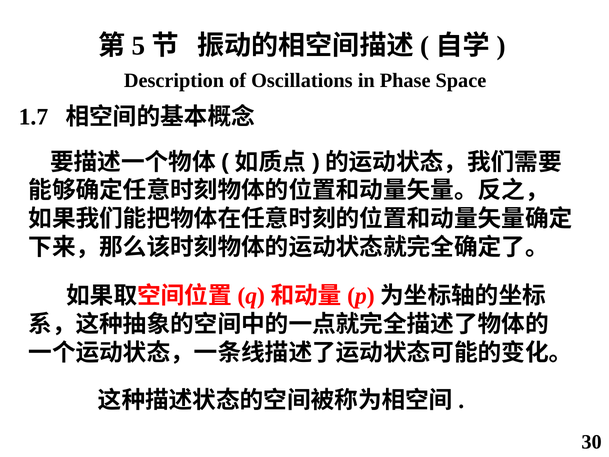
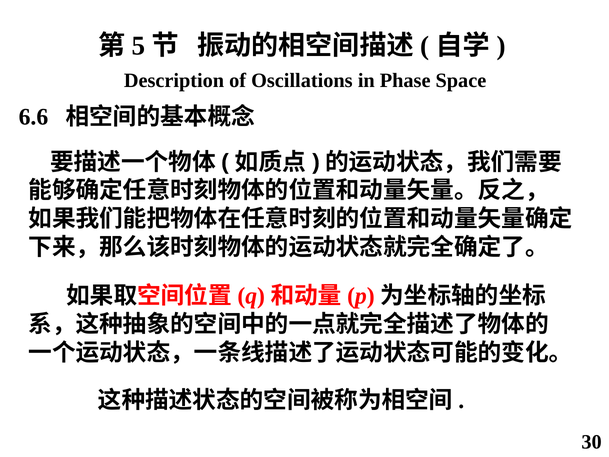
1.7: 1.7 -> 6.6
